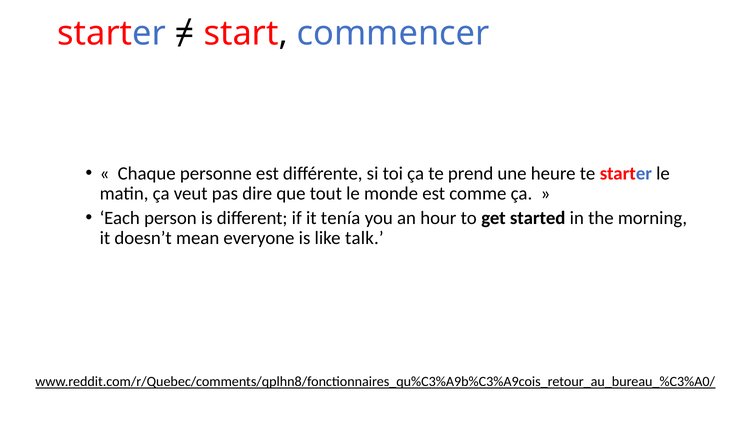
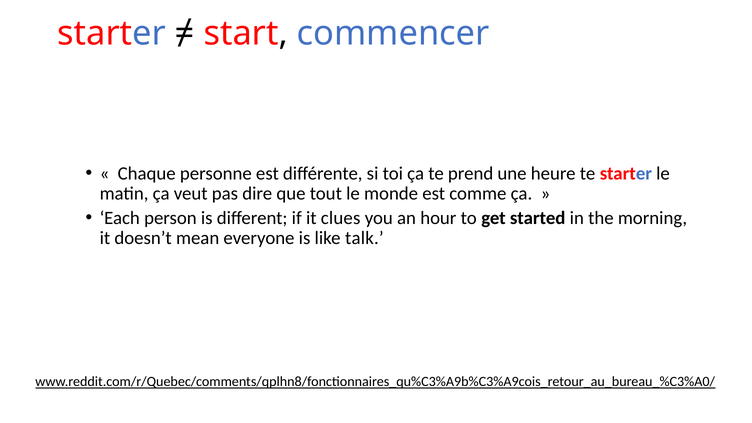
tenía: tenía -> clues
